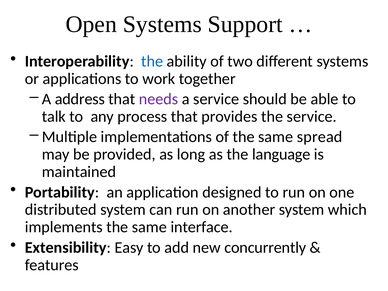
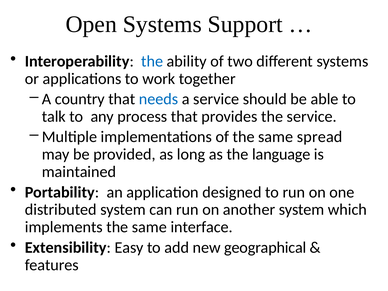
address: address -> country
needs colour: purple -> blue
concurrently: concurrently -> geographical
